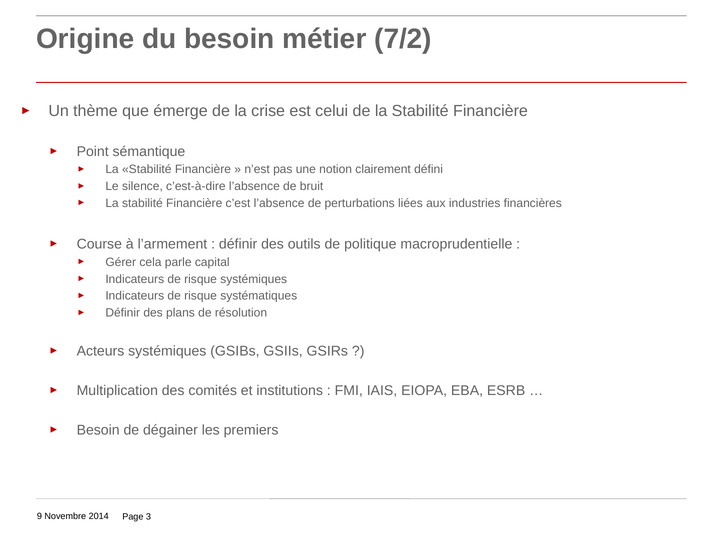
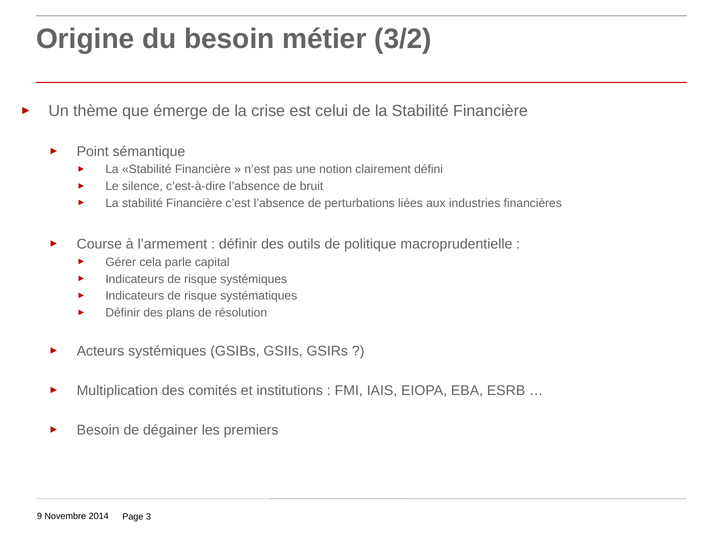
7/2: 7/2 -> 3/2
